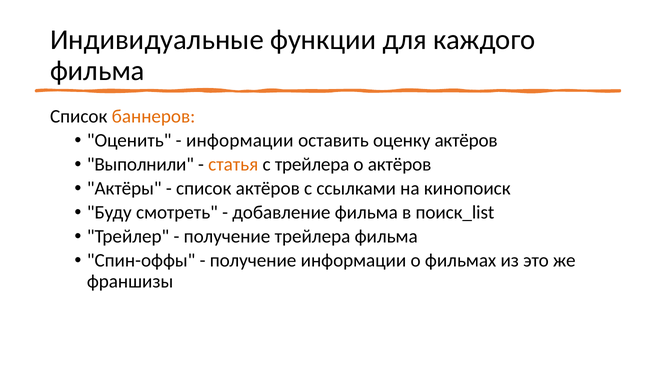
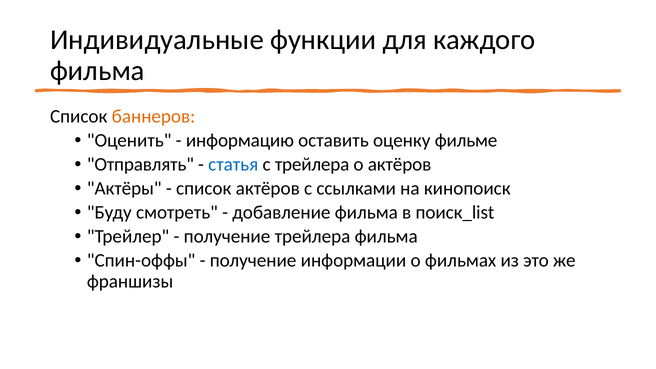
информации at (240, 140): информации -> информацию
оценку актёров: актёров -> фильме
Выполнили: Выполнили -> Отправлять
статья colour: orange -> blue
